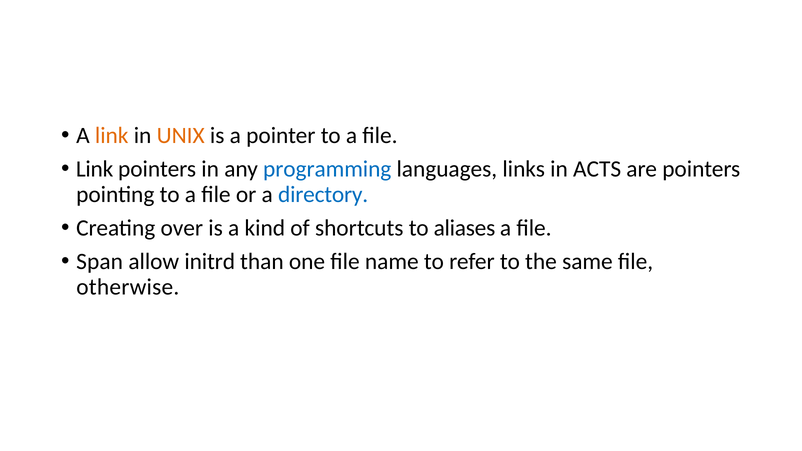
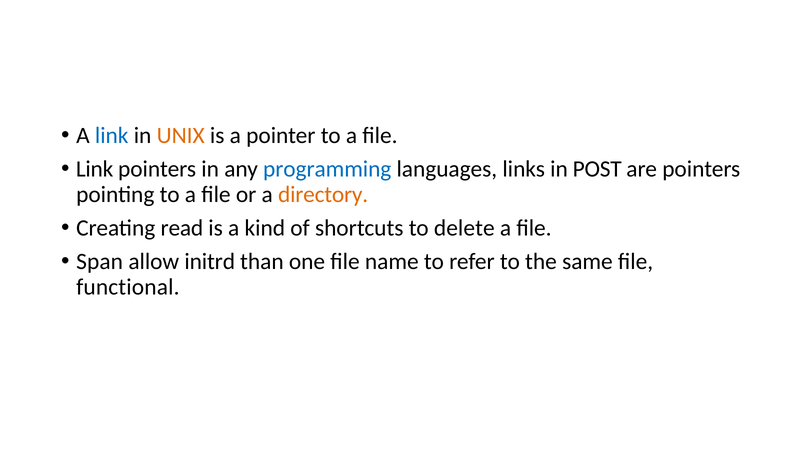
link at (112, 136) colour: orange -> blue
ACTS: ACTS -> POST
directory colour: blue -> orange
over: over -> read
aliases: aliases -> delete
otherwise: otherwise -> functional
